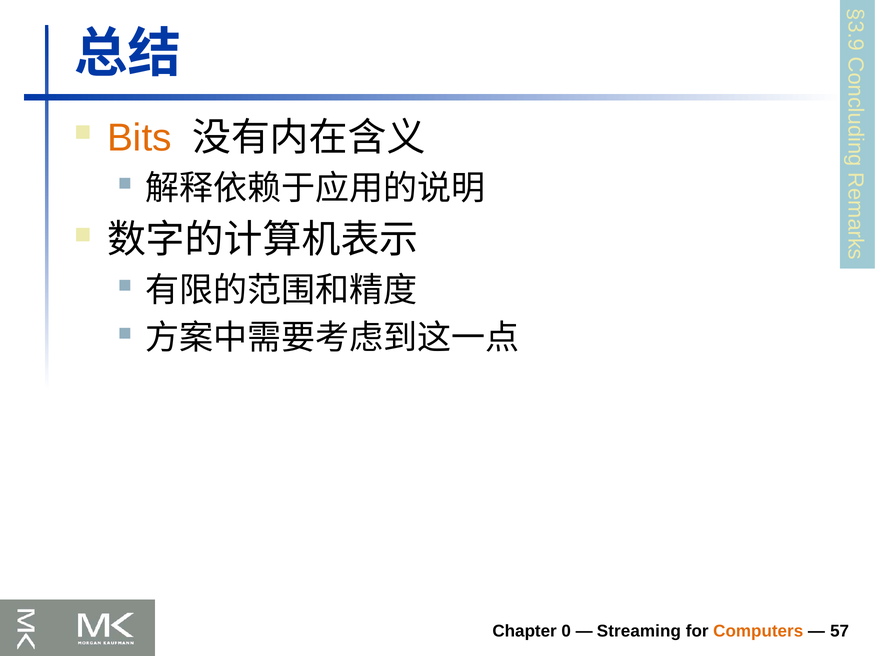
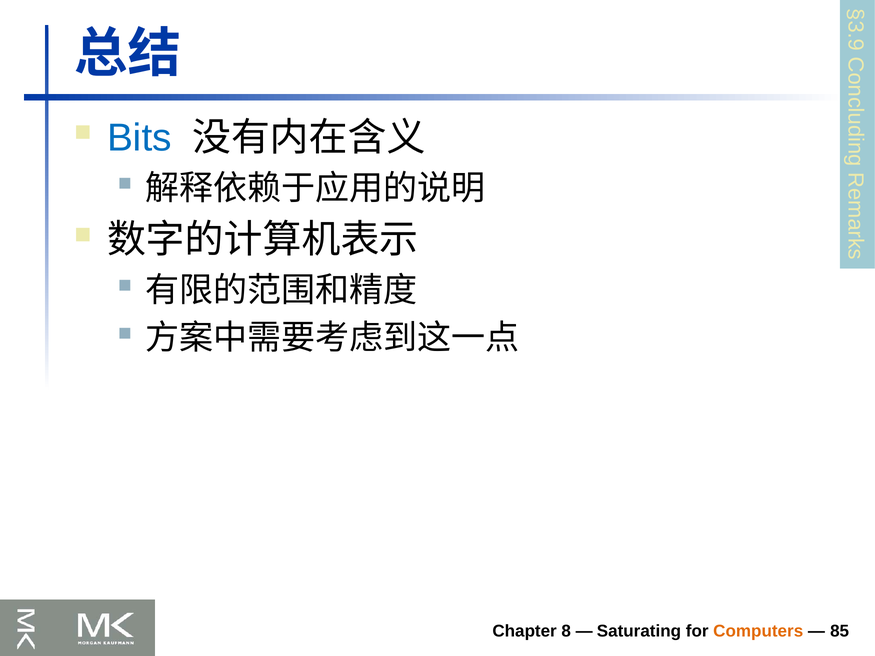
Bits colour: orange -> blue
0: 0 -> 8
Streaming: Streaming -> Saturating
57: 57 -> 85
